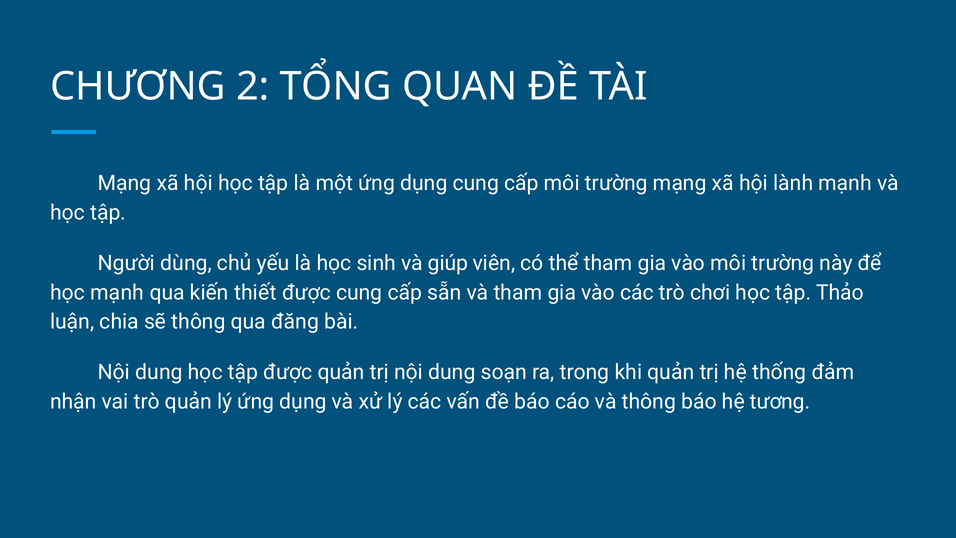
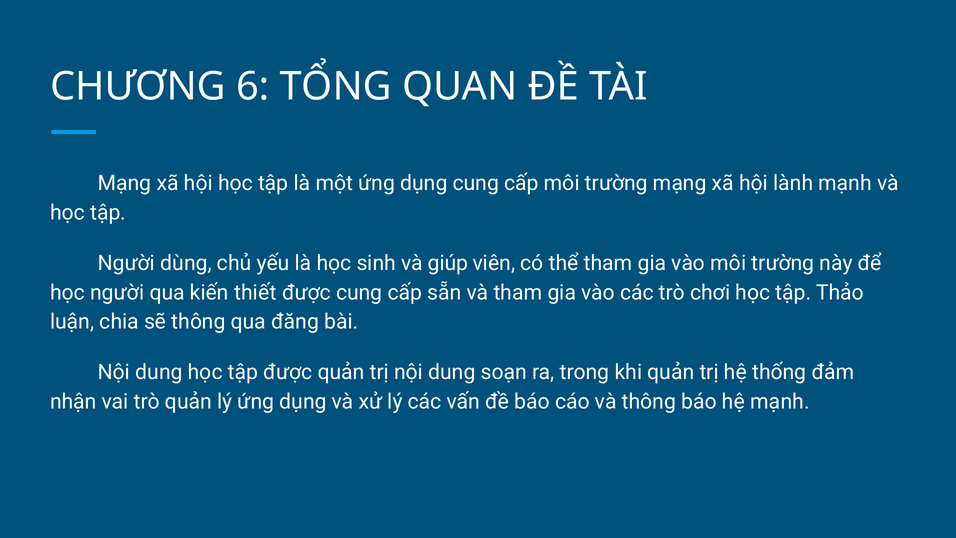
2: 2 -> 6
học mạnh: mạnh -> người
hệ tương: tương -> mạnh
